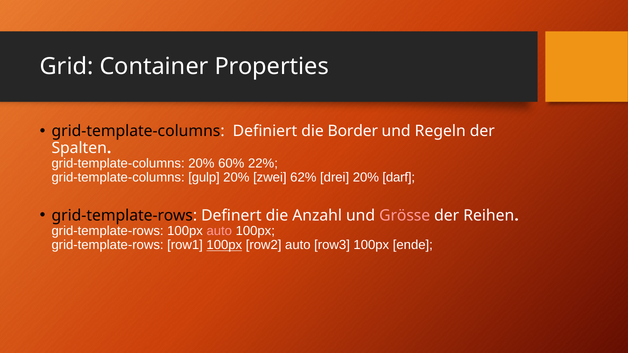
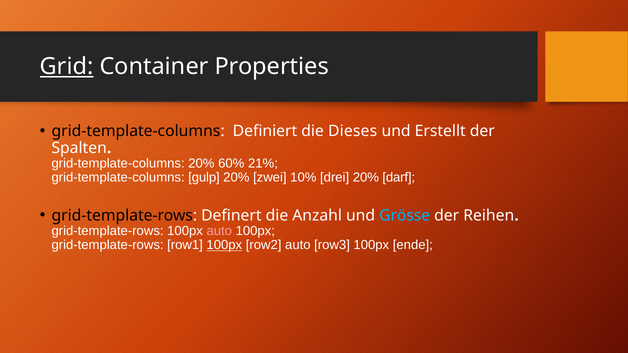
Grid underline: none -> present
Border: Border -> Dieses
Regeln: Regeln -> Erstellt
22%: 22% -> 21%
62%: 62% -> 10%
Grösse colour: pink -> light blue
